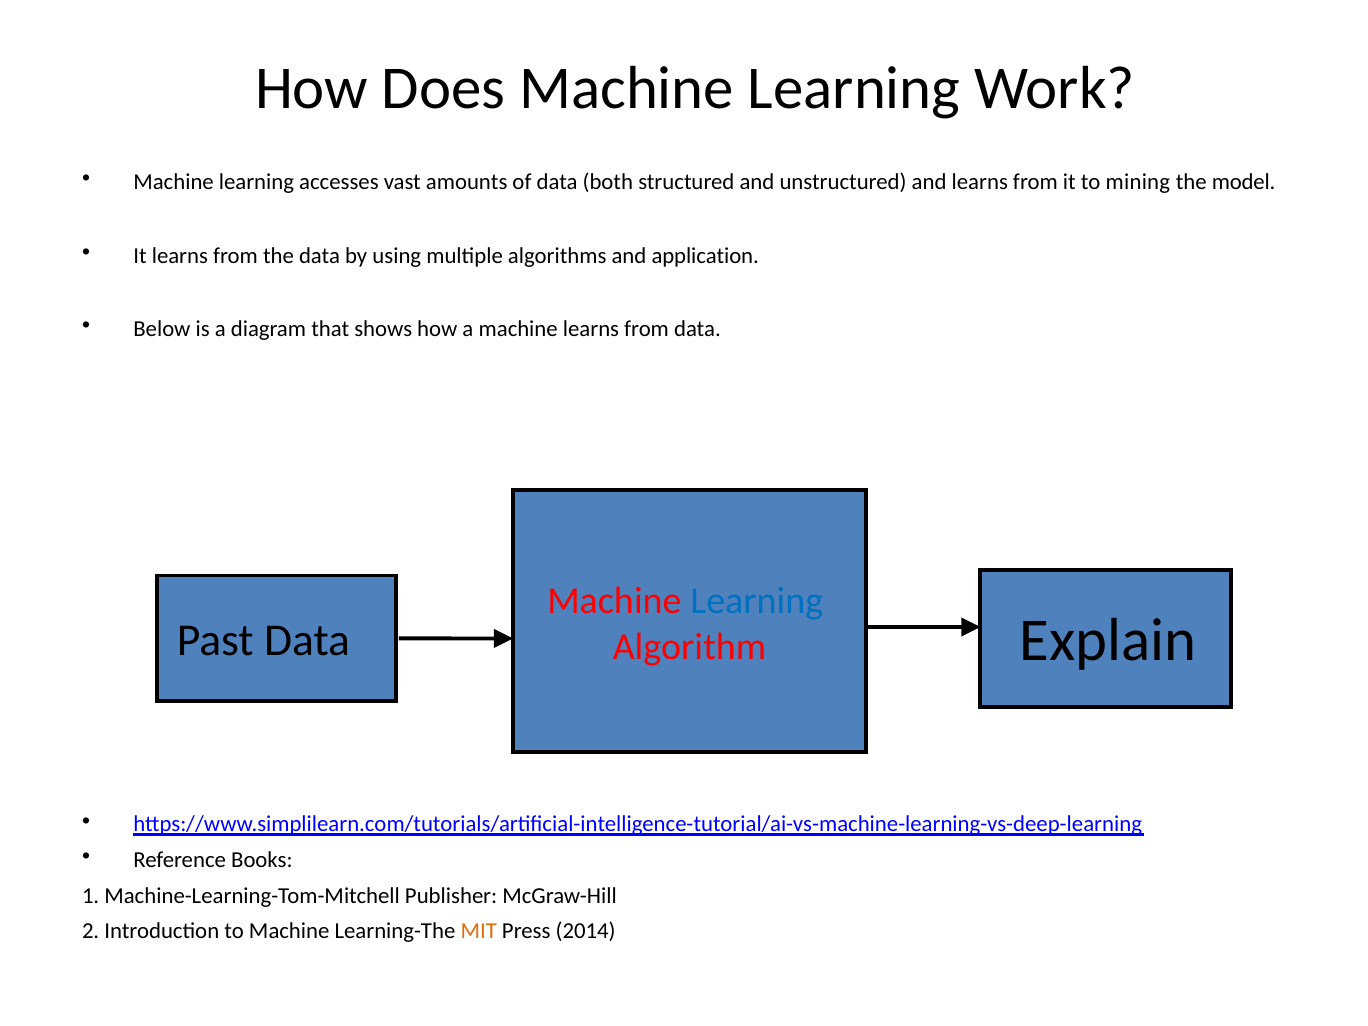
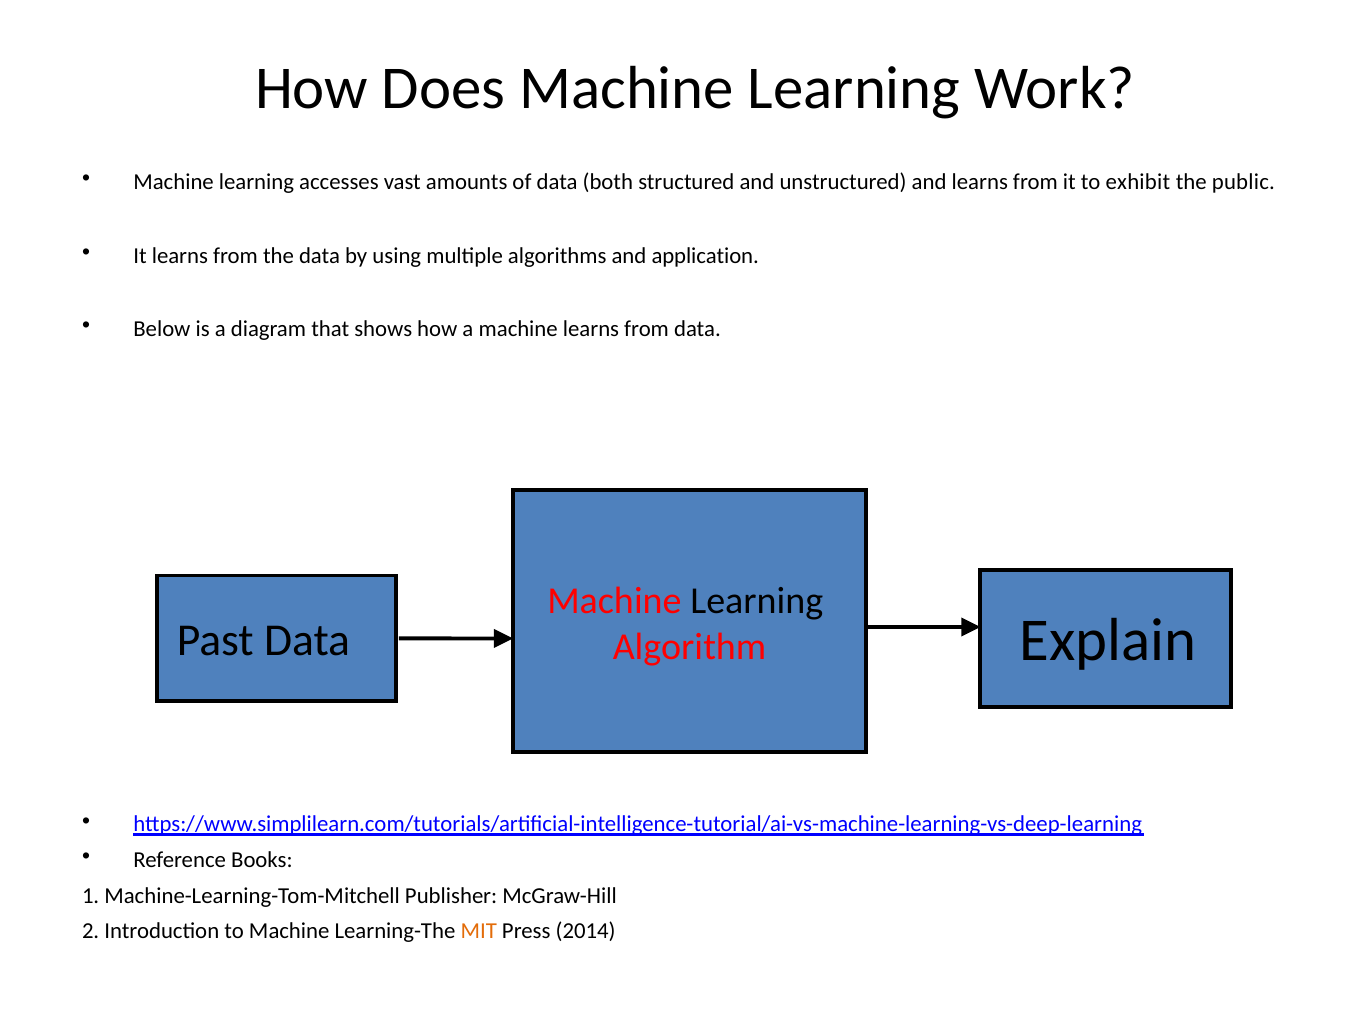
mining: mining -> exhibit
model: model -> public
Learning at (757, 601) colour: blue -> black
